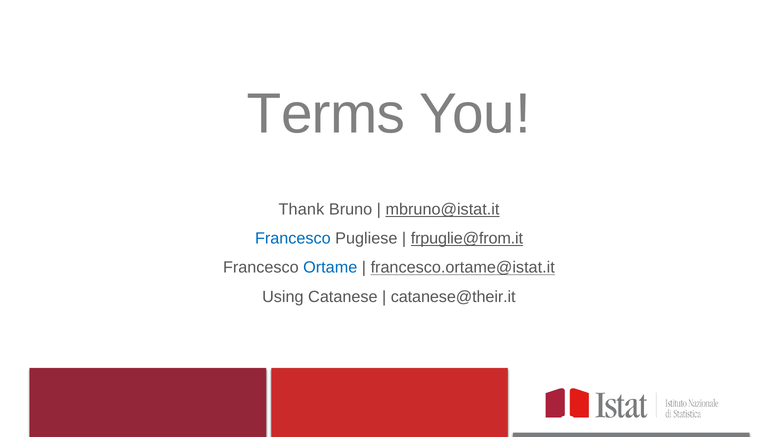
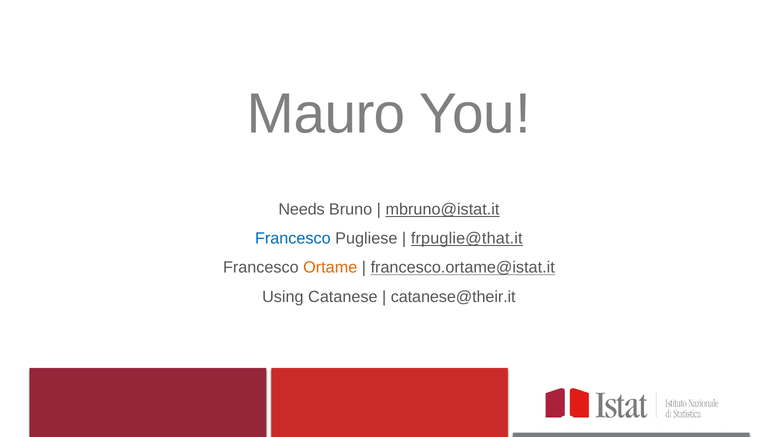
Terms: Terms -> Mauro
Thank: Thank -> Needs
frpuglie@from.it: frpuglie@from.it -> frpuglie@that.it
Ortame colour: blue -> orange
